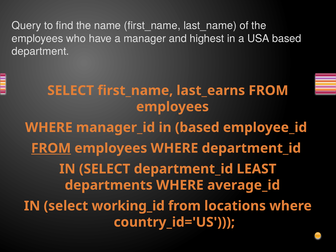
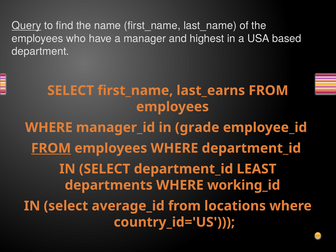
Query underline: none -> present
in based: based -> grade
average_id: average_id -> working_id
working_id: working_id -> average_id
